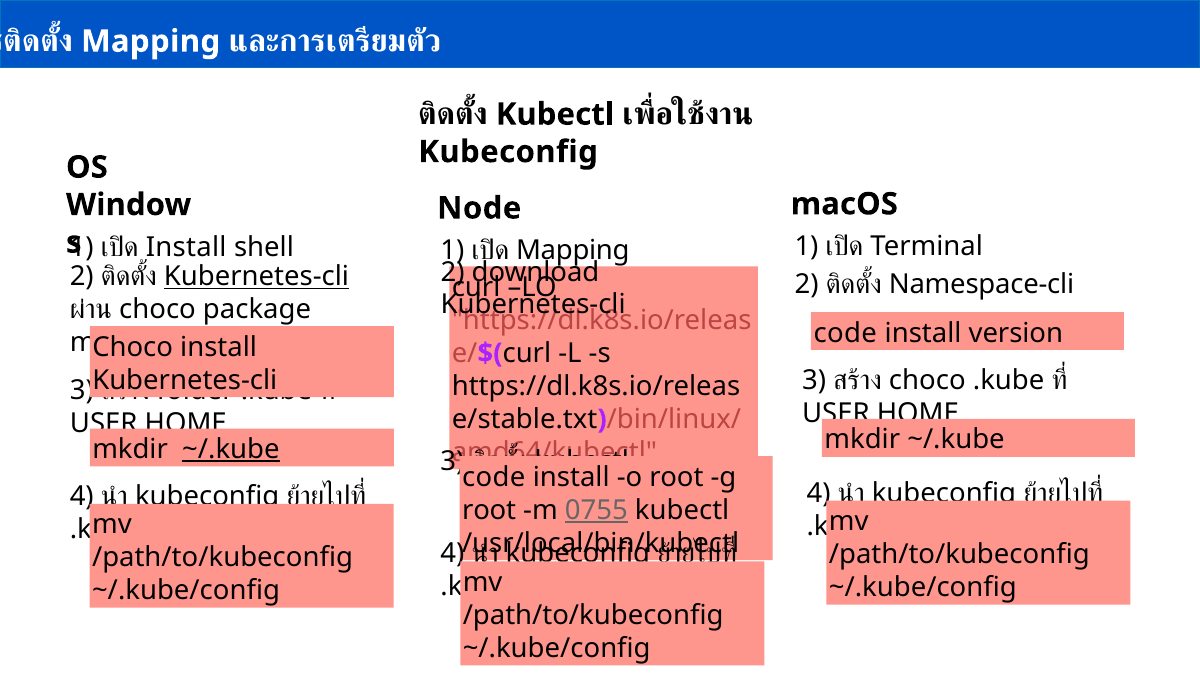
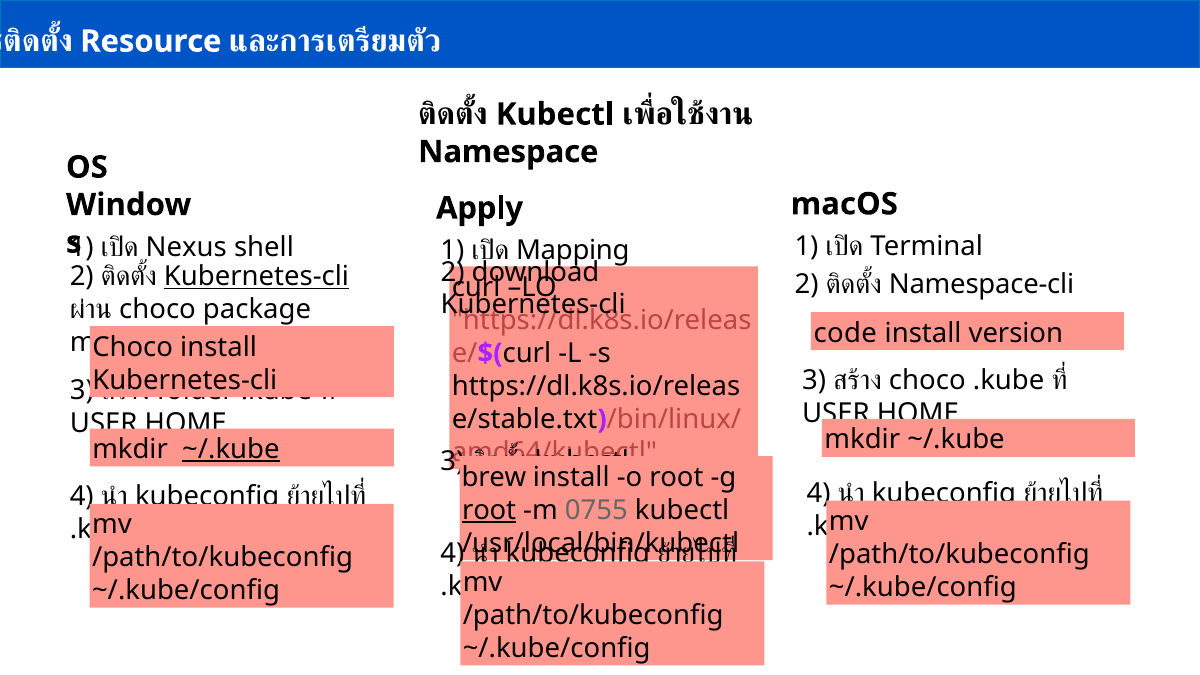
Mapping at (151, 41): Mapping -> Resource
Kubeconfig at (508, 152): Kubeconfig -> Namespace
Node: Node -> Apply
Install at (186, 247): Install -> Nexus
code at (494, 477): code -> brew
root at (489, 510) underline: none -> present
0755 underline: present -> none
